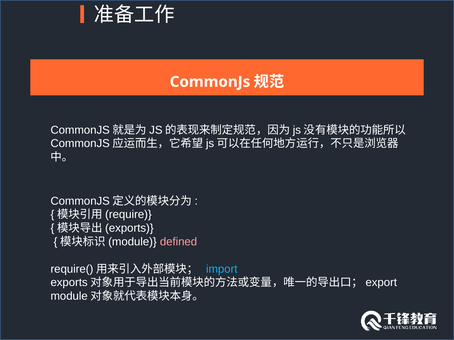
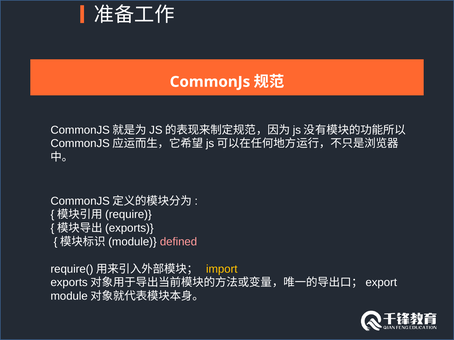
import colour: light blue -> yellow
